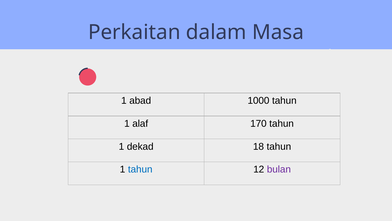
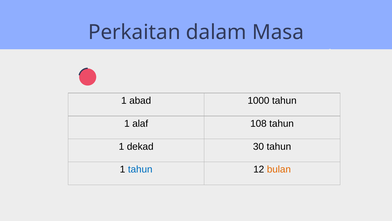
170: 170 -> 108
18: 18 -> 30
bulan colour: purple -> orange
